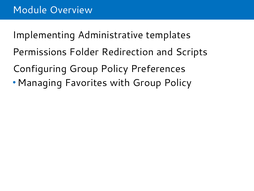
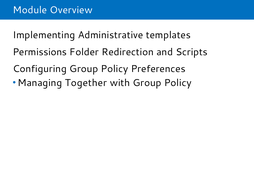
Favorites: Favorites -> Together
